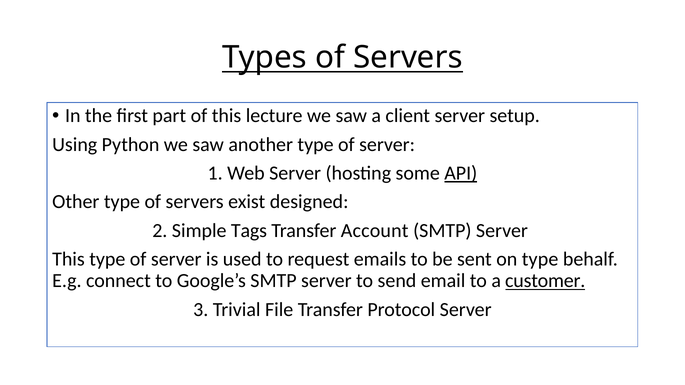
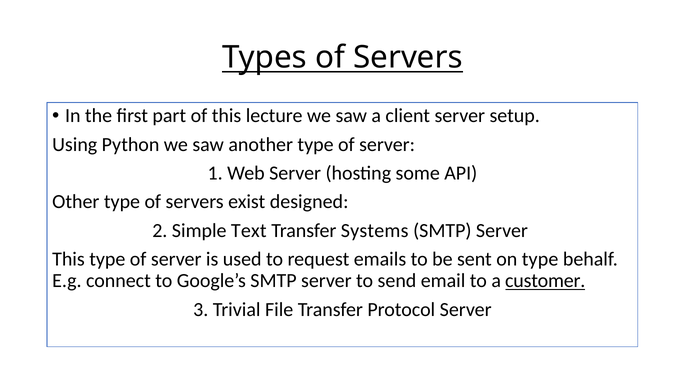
API underline: present -> none
Tags: Tags -> Text
Account: Account -> Systems
